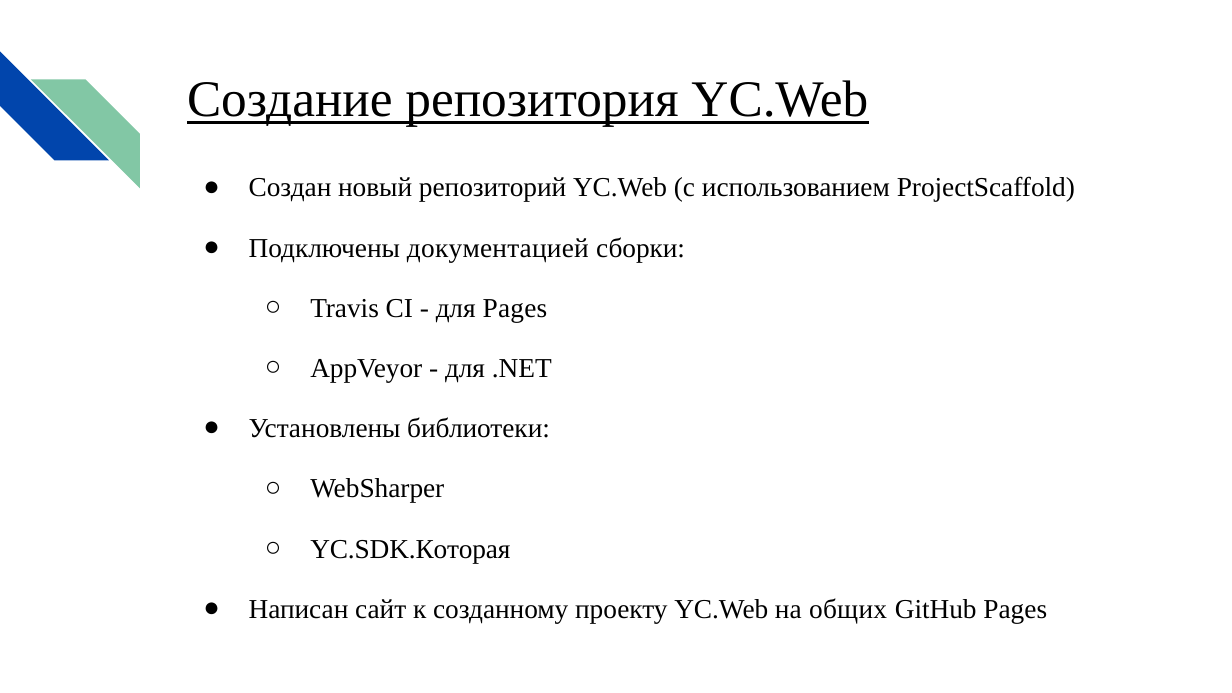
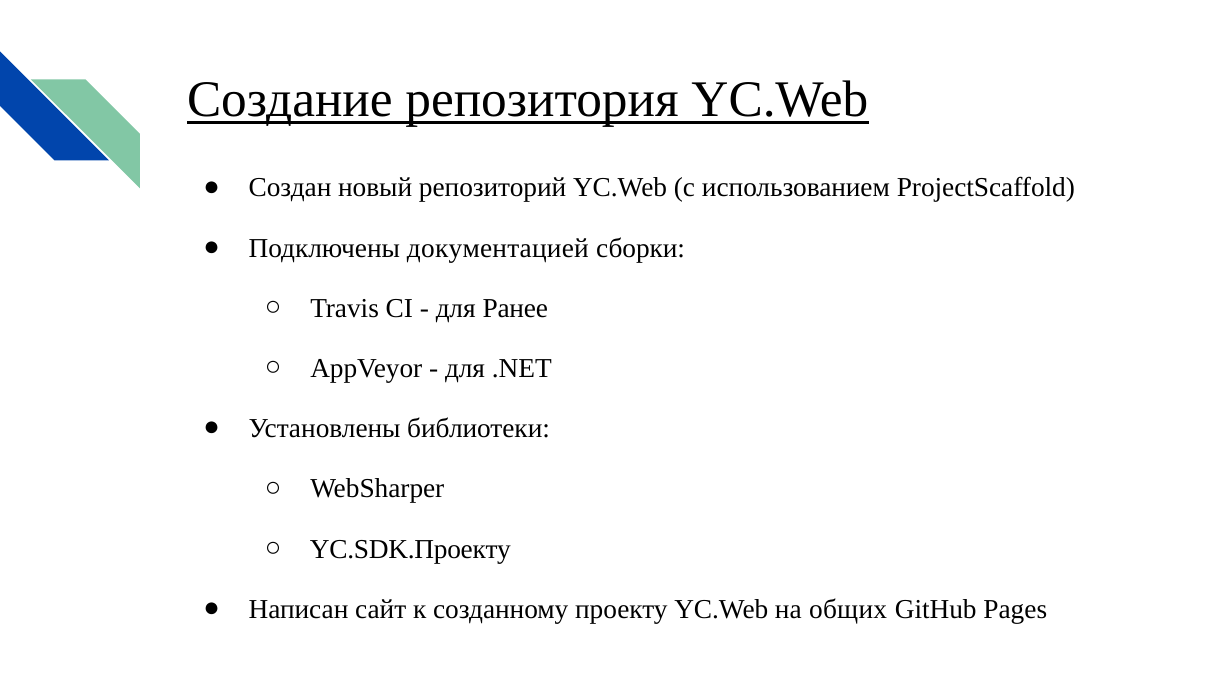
для Pages: Pages -> Ранее
YC.SDK.Которая: YC.SDK.Которая -> YC.SDK.Проекту
